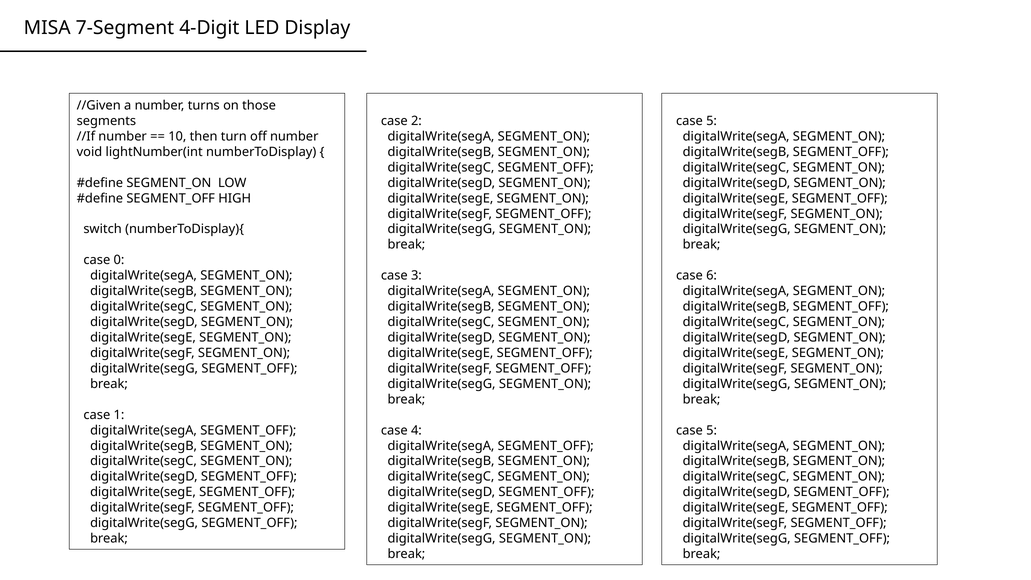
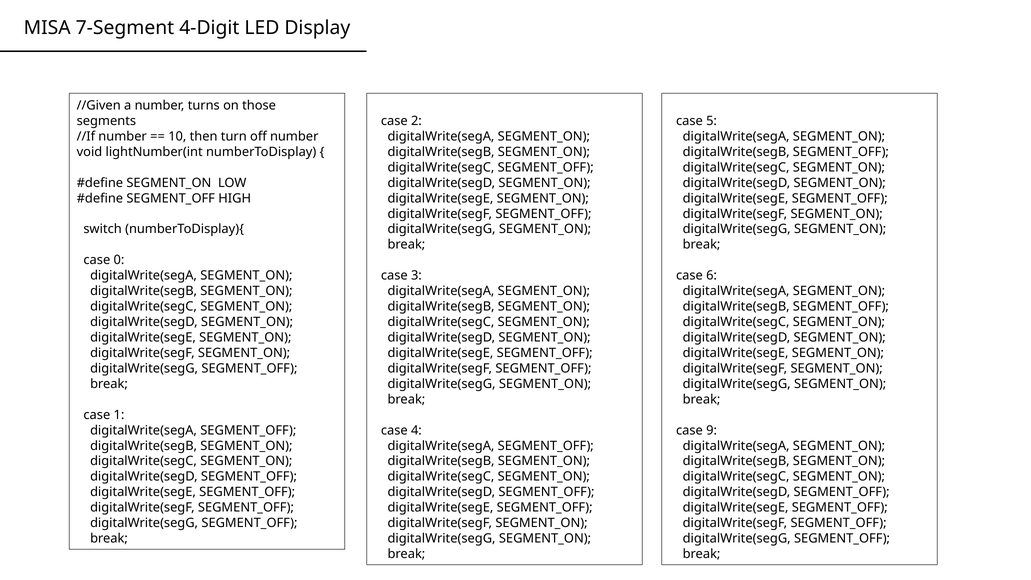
5 at (712, 430): 5 -> 9
